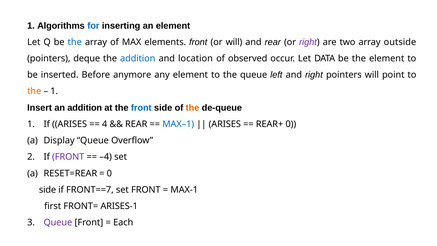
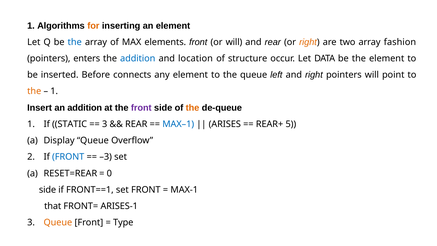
for colour: blue -> orange
right at (308, 42) colour: purple -> orange
outside: outside -> fashion
deque: deque -> enters
observed: observed -> structure
anymore: anymore -> connects
front at (141, 108) colour: blue -> purple
If ARISES: ARISES -> STATIC
4 at (105, 124): 4 -> 3
REAR+ 0: 0 -> 5
FRONT at (68, 157) colour: purple -> blue
–4: –4 -> –3
FRONT==7: FRONT==7 -> FRONT==1
first: first -> that
Queue at (58, 222) colour: purple -> orange
Each: Each -> Type
